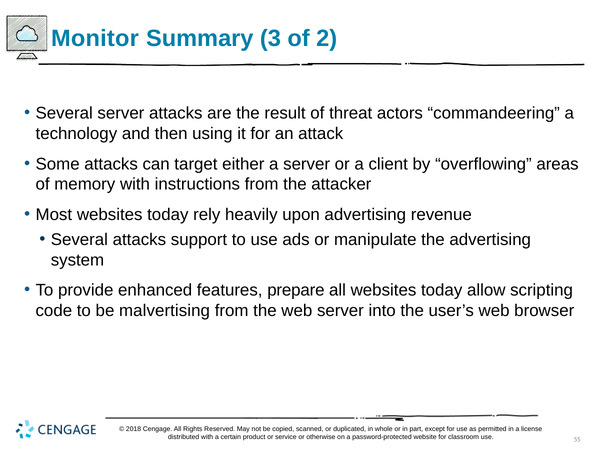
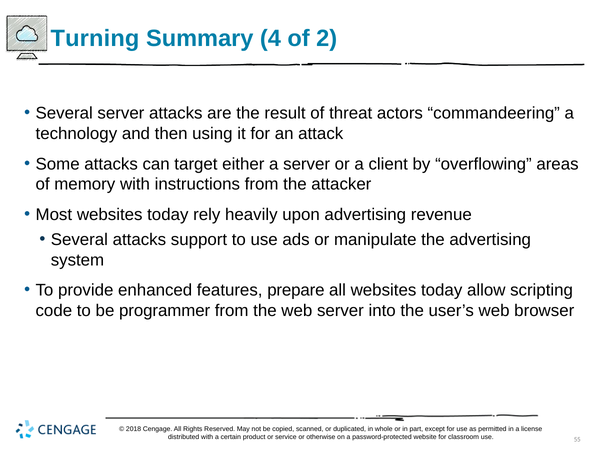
Monitor: Monitor -> Turning
3: 3 -> 4
malvertising: malvertising -> programmer
